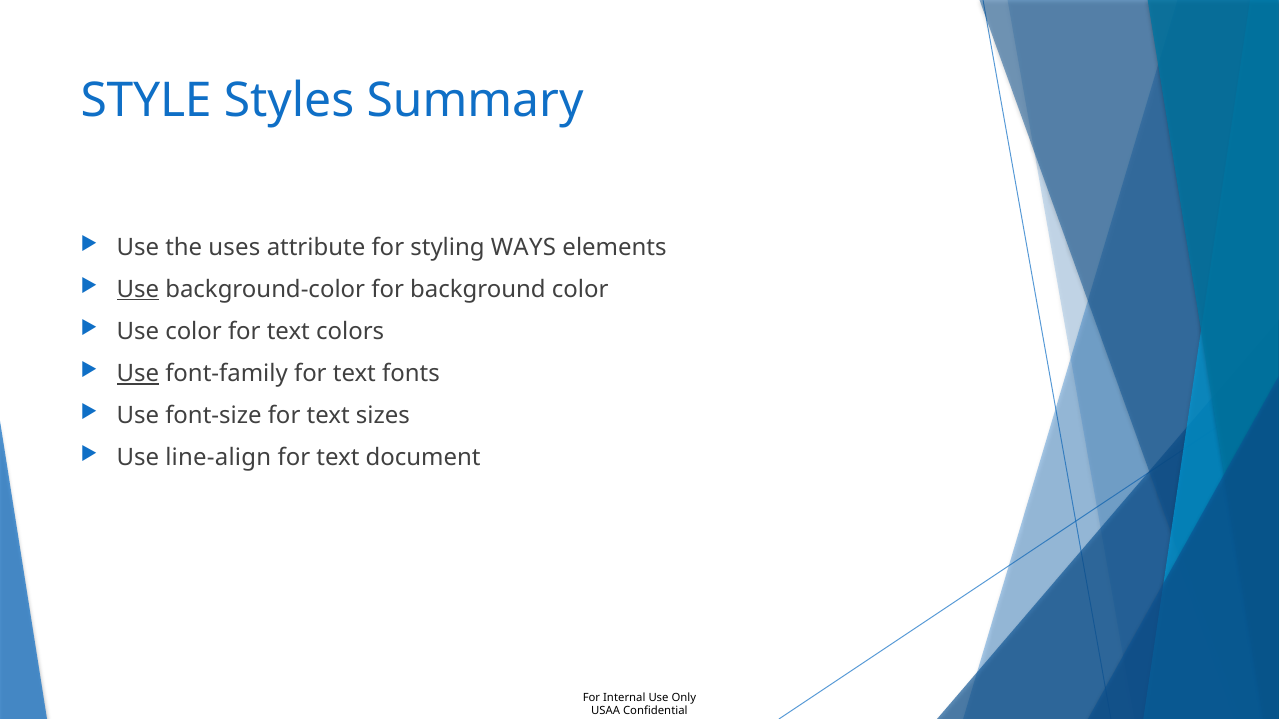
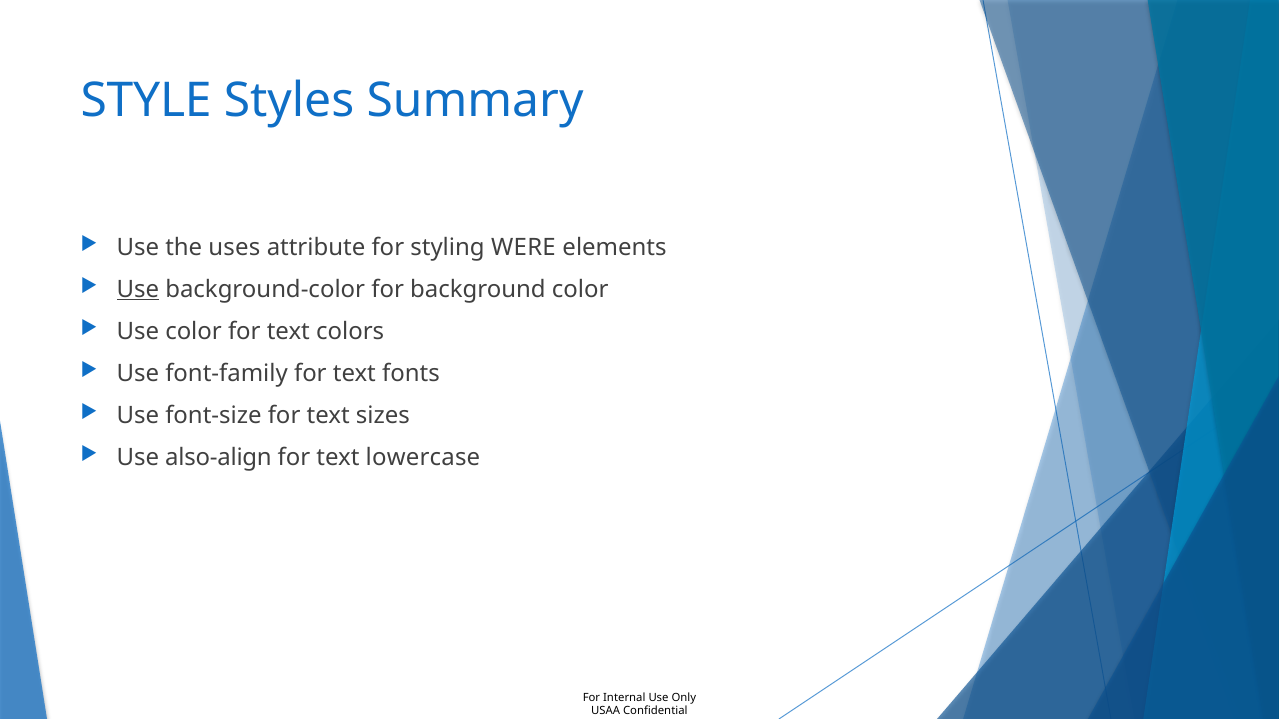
WAYS: WAYS -> WERE
Use at (138, 374) underline: present -> none
line-align: line-align -> also-align
document: document -> lowercase
